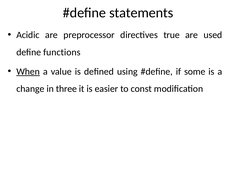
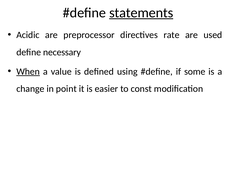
statements underline: none -> present
true: true -> rate
functions: functions -> necessary
three: three -> point
